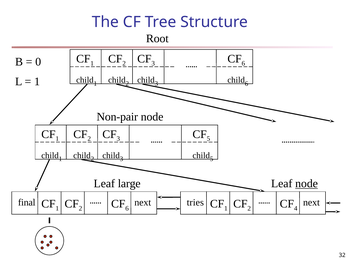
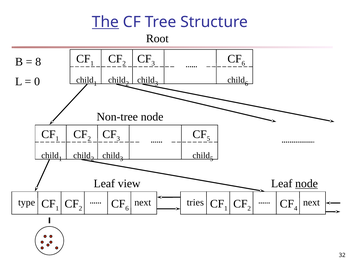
The underline: none -> present
0: 0 -> 8
1 at (37, 82): 1 -> 0
Non-pair: Non-pair -> Non-tree
large: large -> view
final: final -> type
